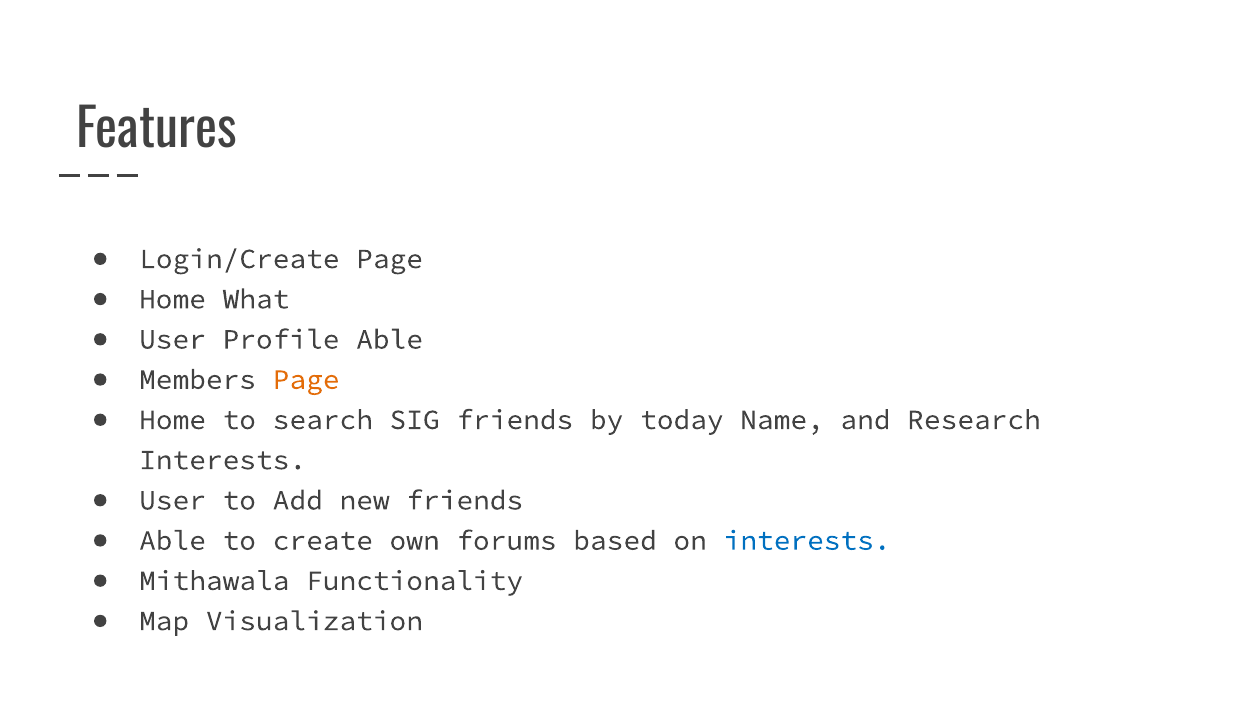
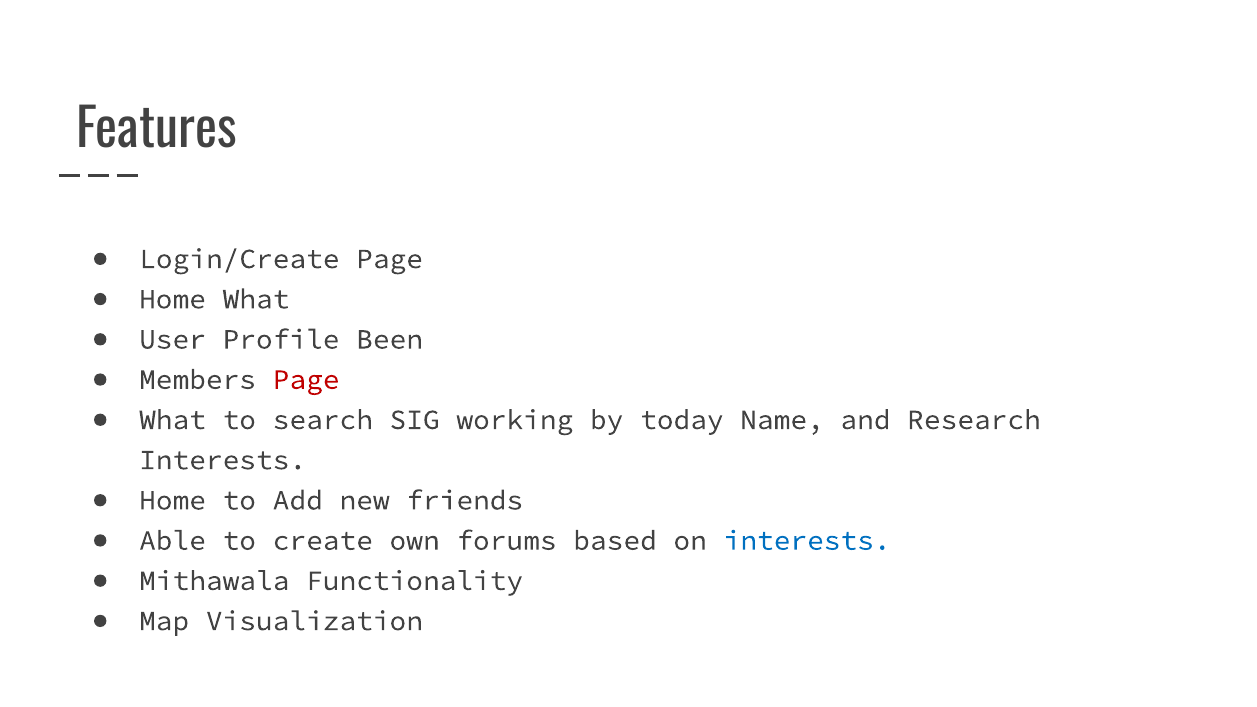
Profile Able: Able -> Been
Page at (306, 380) colour: orange -> red
Home at (173, 420): Home -> What
SIG friends: friends -> working
User at (173, 500): User -> Home
